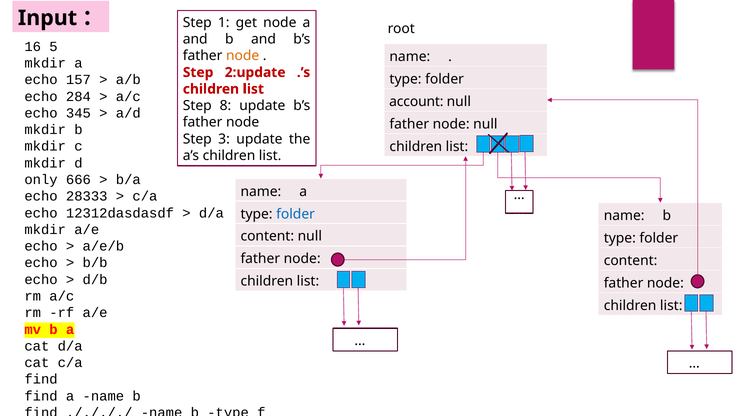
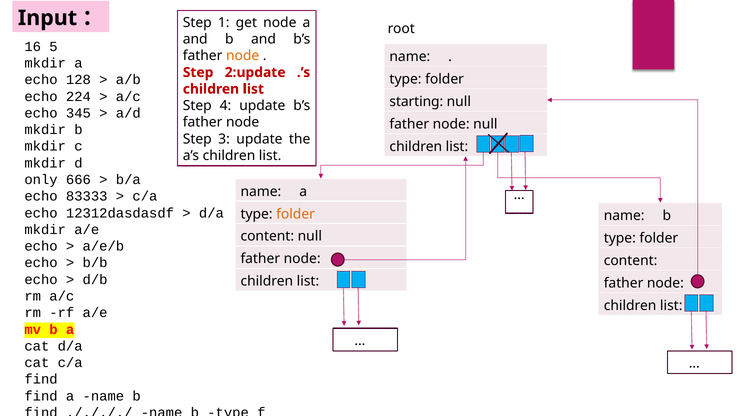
157: 157 -> 128
284: 284 -> 224
account: account -> starting
8: 8 -> 4
28333: 28333 -> 83333
folder at (296, 214) colour: blue -> orange
